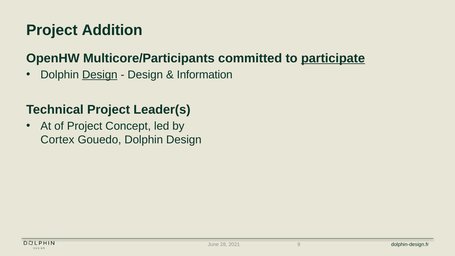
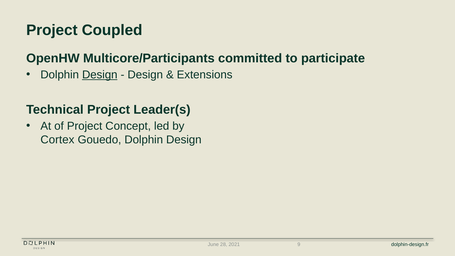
Addition: Addition -> Coupled
participate underline: present -> none
Information: Information -> Extensions
